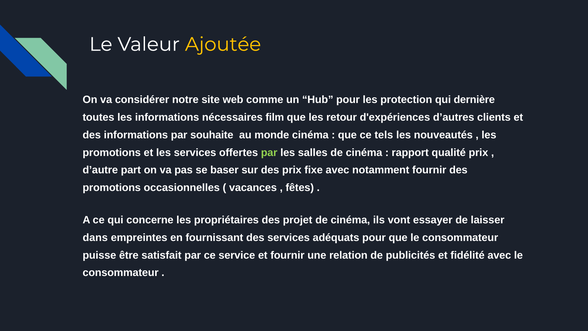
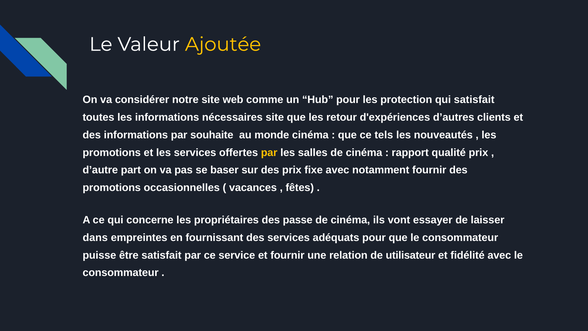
qui dernière: dernière -> satisfait
nécessaires film: film -> site
par at (269, 152) colour: light green -> yellow
projet: projet -> passe
publicités: publicités -> utilisateur
